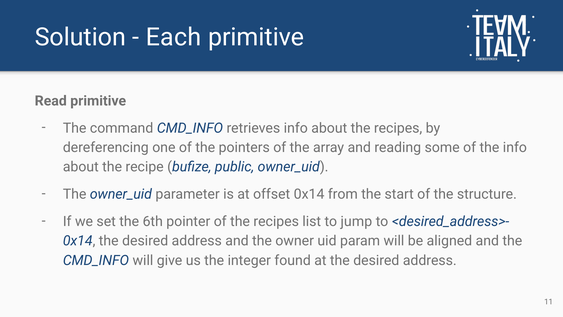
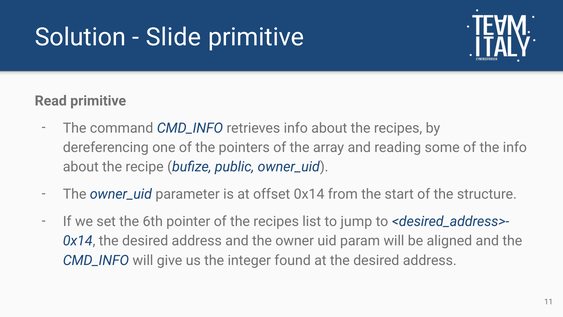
Each: Each -> Slide
